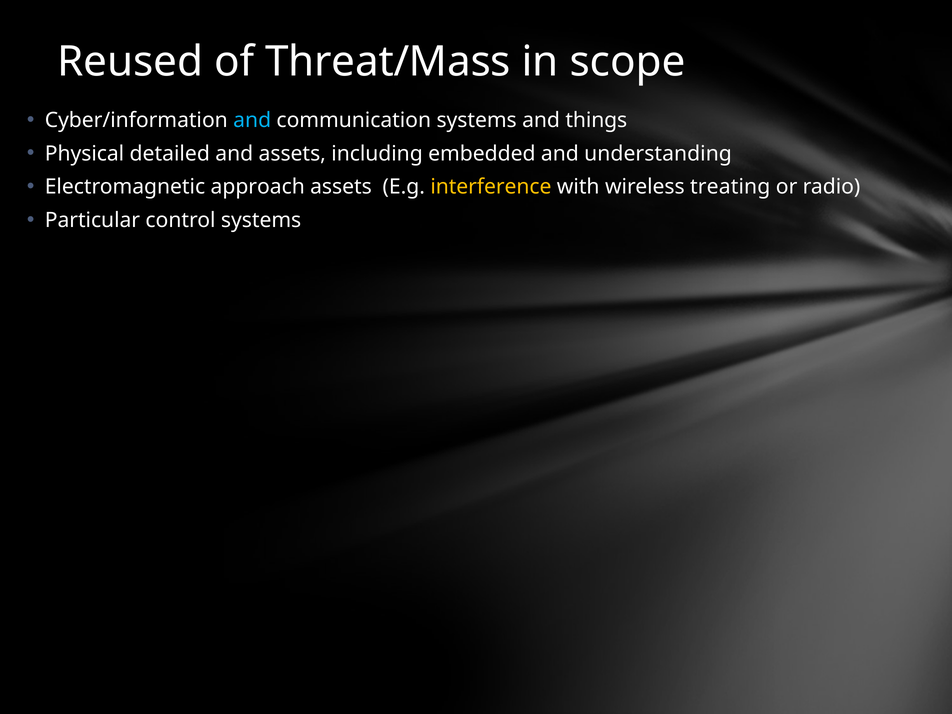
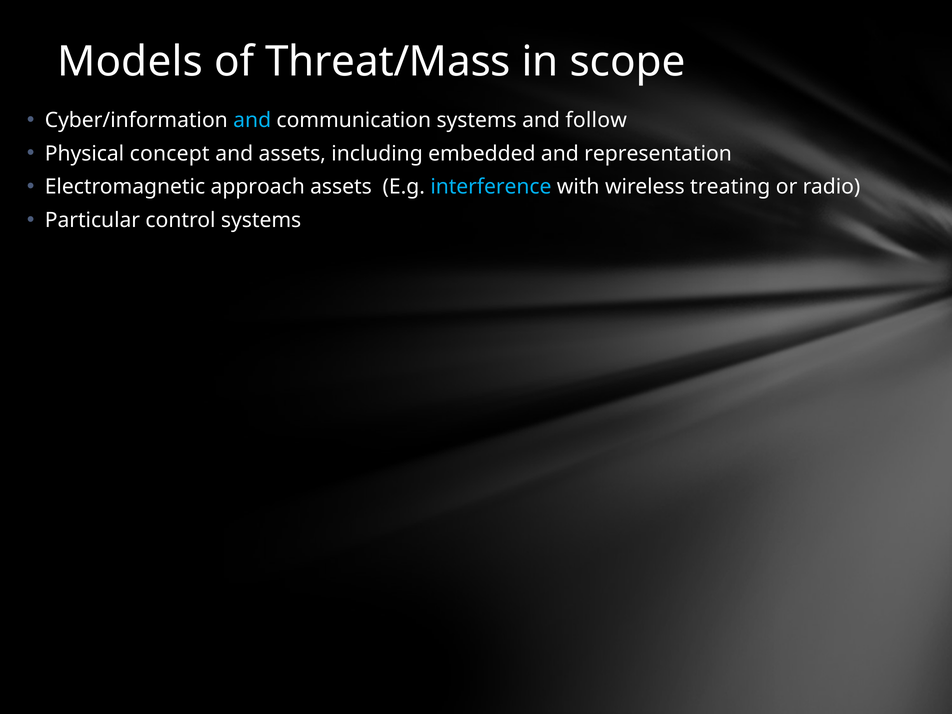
Reused: Reused -> Models
things: things -> follow
detailed: detailed -> concept
understanding: understanding -> representation
interference colour: yellow -> light blue
